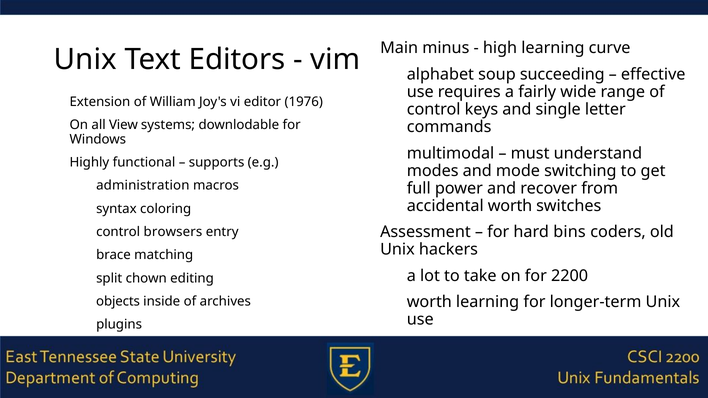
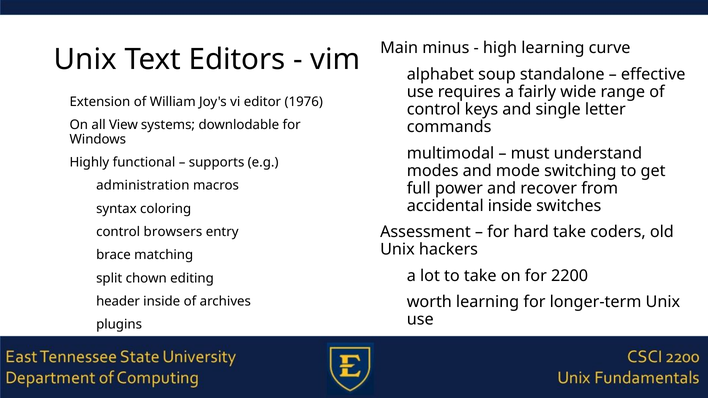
succeeding: succeeding -> standalone
accidental worth: worth -> inside
hard bins: bins -> take
objects: objects -> header
